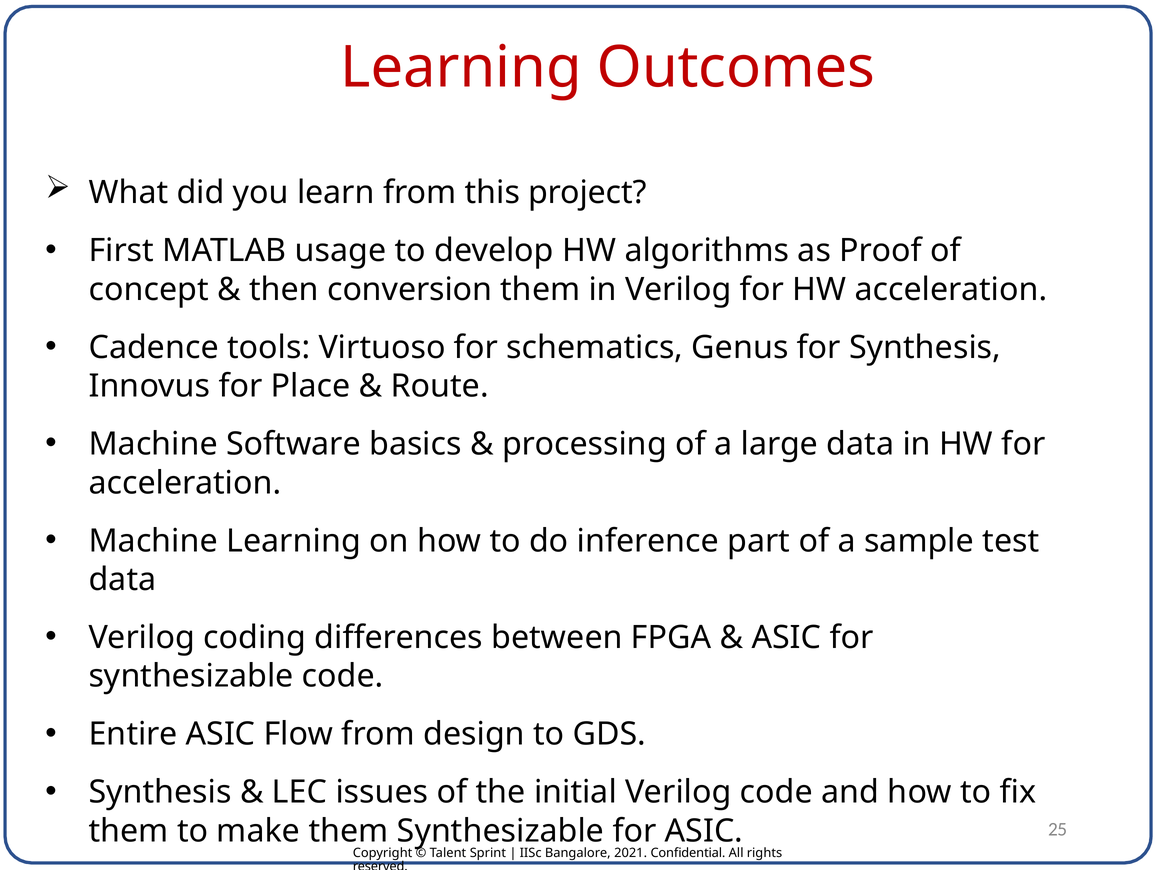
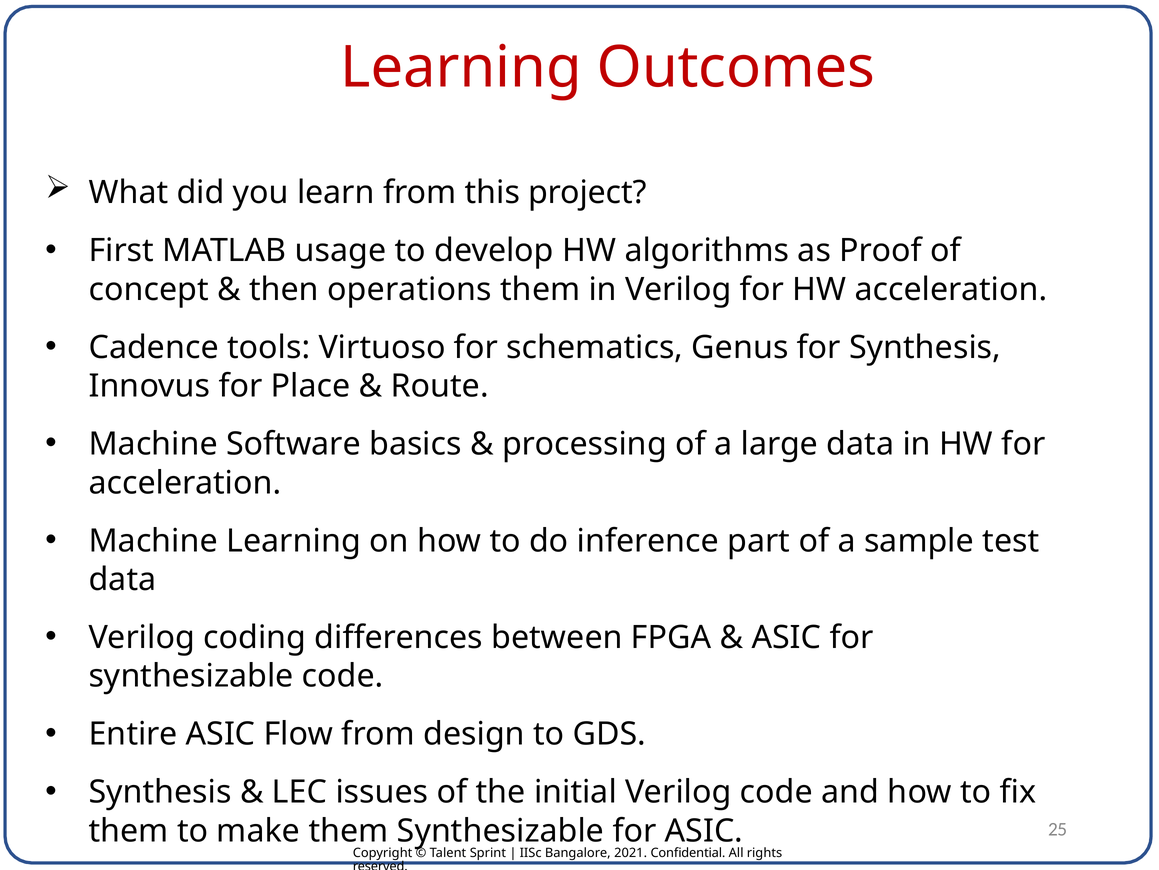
conversion: conversion -> operations
